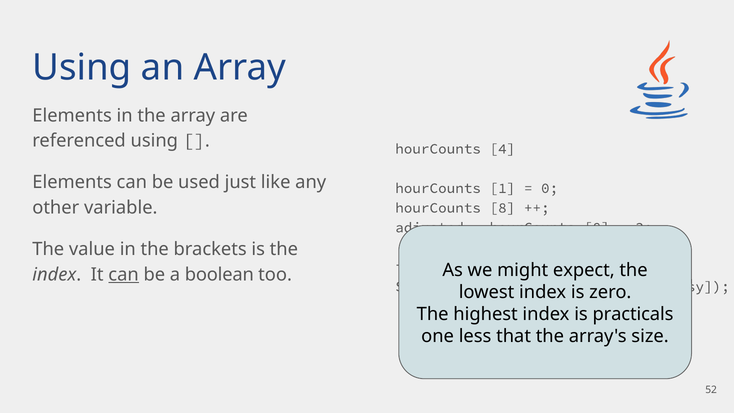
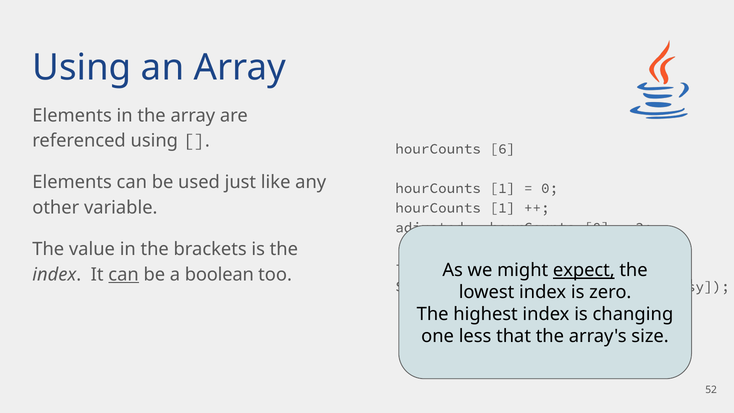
4: 4 -> 6
8 at (502, 208): 8 -> 1
expect underline: none -> present
practicals: practicals -> changing
